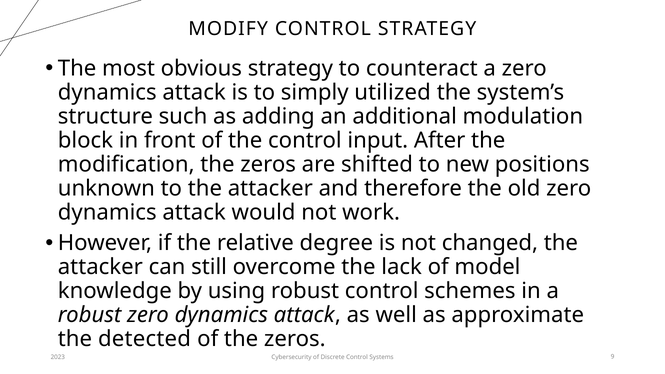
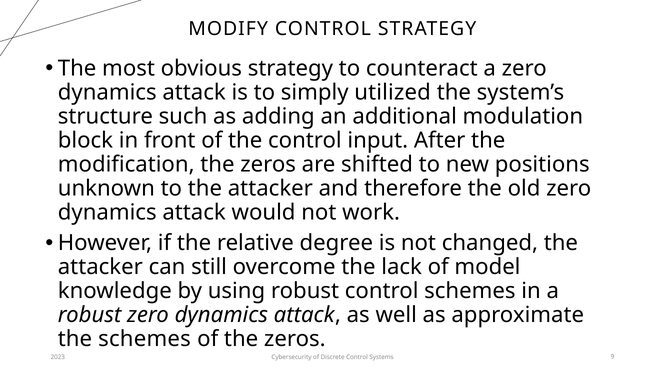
the detected: detected -> schemes
